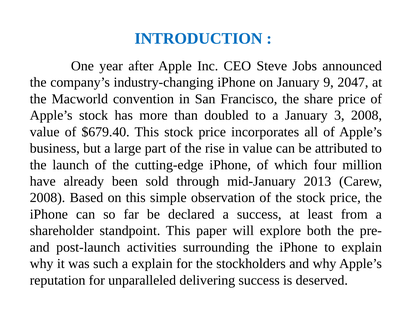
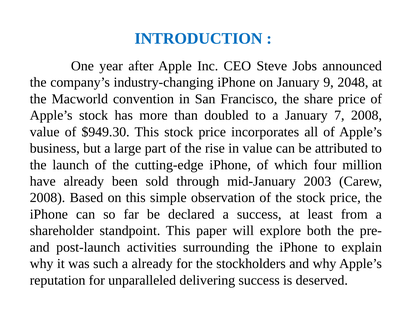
2047: 2047 -> 2048
3: 3 -> 7
$679.40: $679.40 -> $949.30
2013: 2013 -> 2003
a explain: explain -> already
